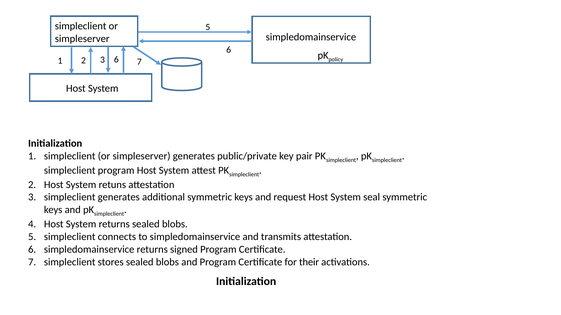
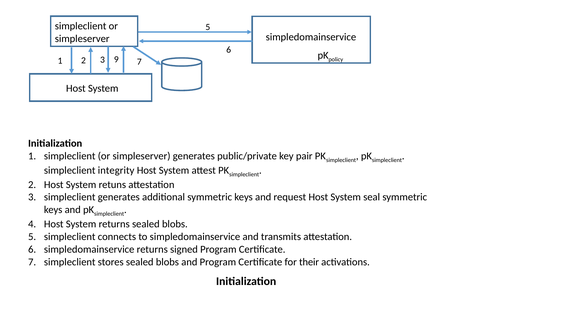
3 6: 6 -> 9
simpleclient program: program -> integrity
